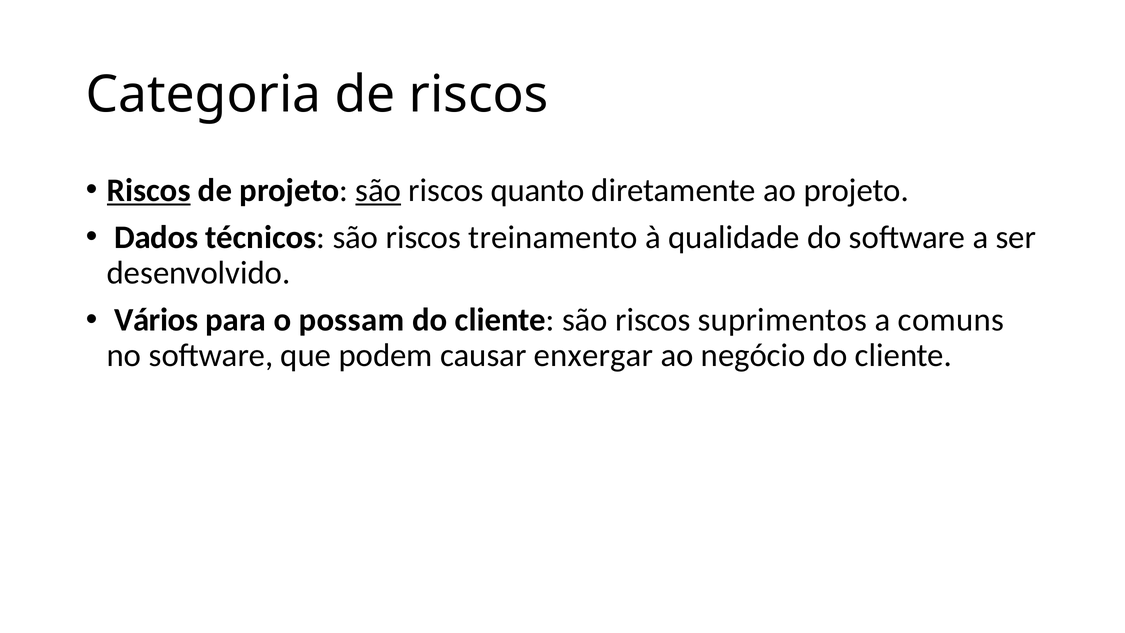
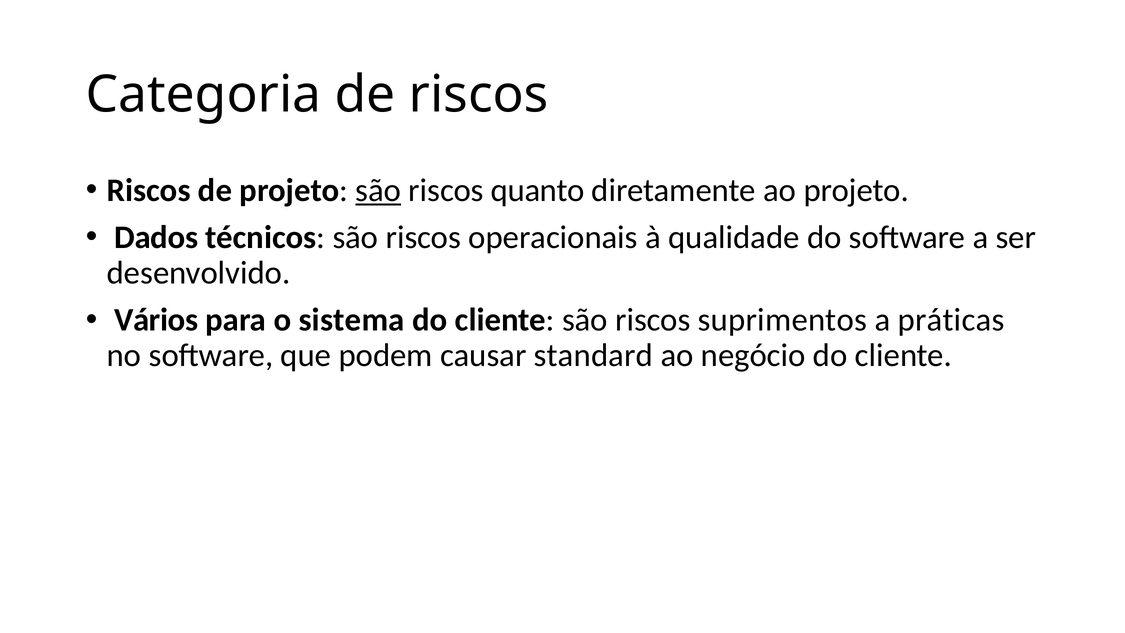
Riscos at (149, 190) underline: present -> none
treinamento: treinamento -> operacionais
possam: possam -> sistema
comuns: comuns -> práticas
enxergar: enxergar -> standard
